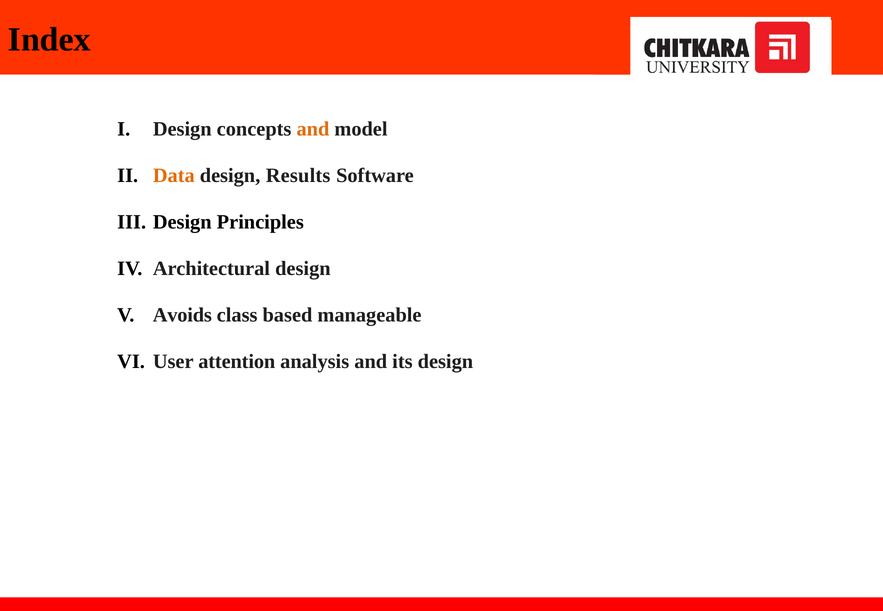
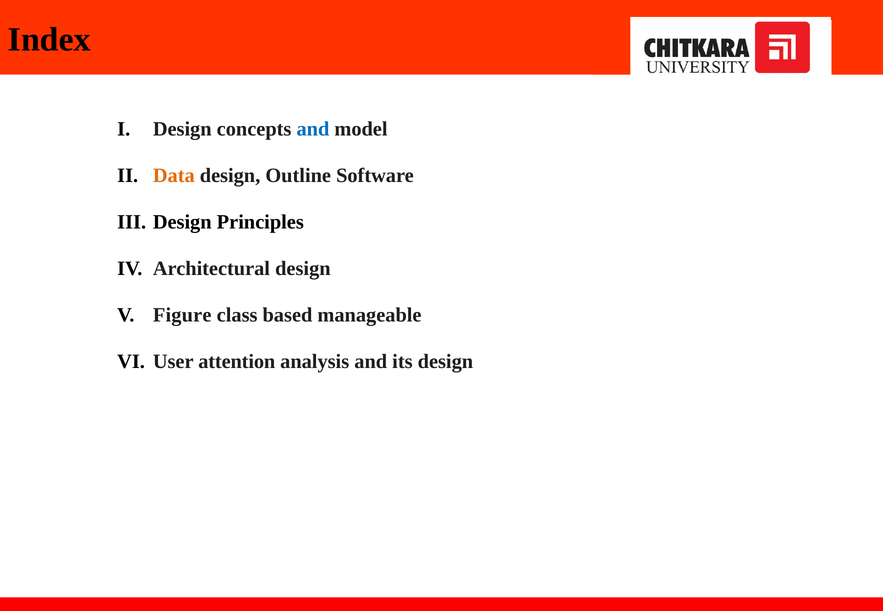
and at (313, 129) colour: orange -> blue
Results: Results -> Outline
Avoids: Avoids -> Figure
